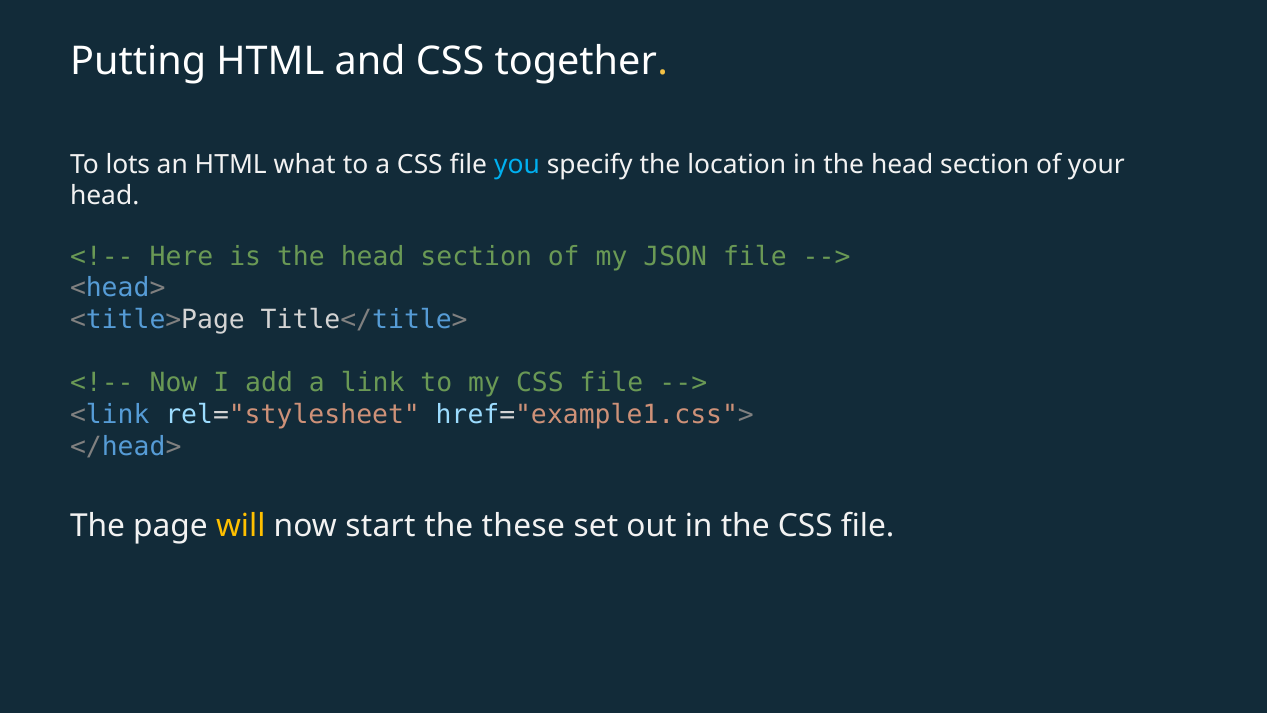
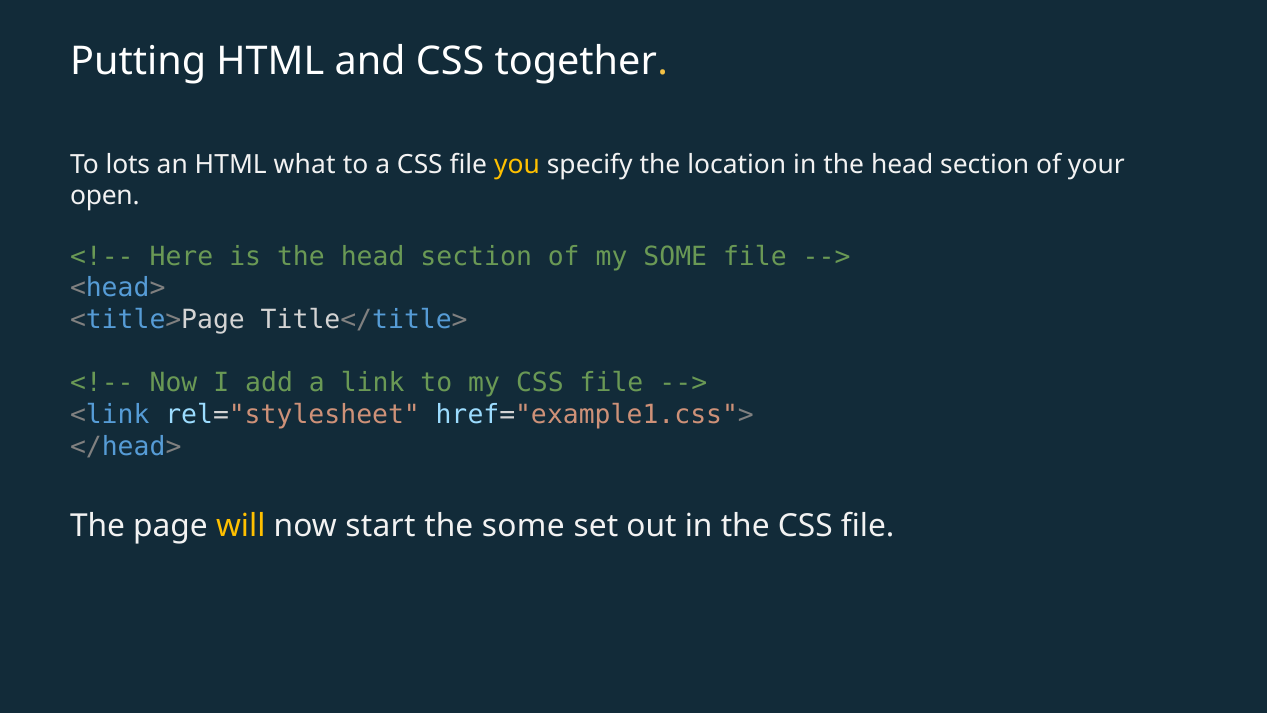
you colour: light blue -> yellow
head at (105, 196): head -> open
my JSON: JSON -> SOME
the these: these -> some
